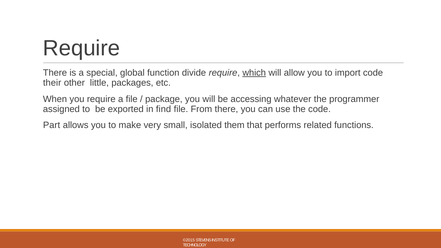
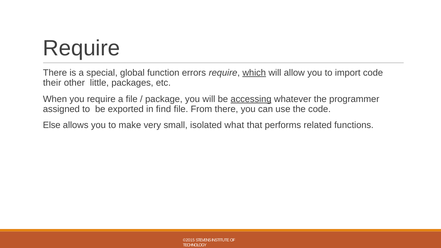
divide: divide -> errors
accessing underline: none -> present
Part: Part -> Else
them: them -> what
